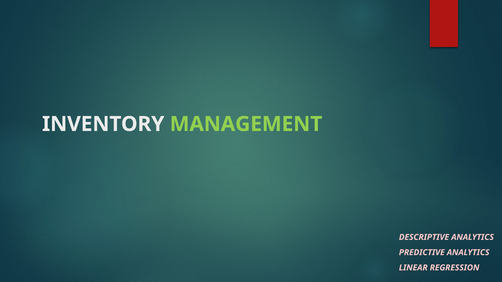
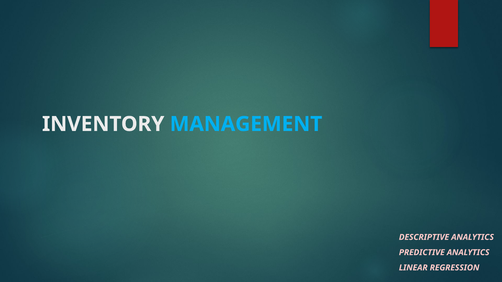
MANAGEMENT colour: light green -> light blue
